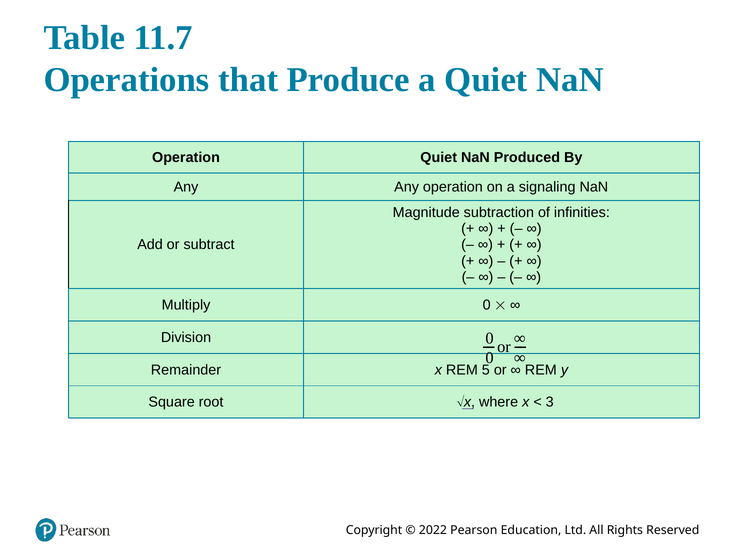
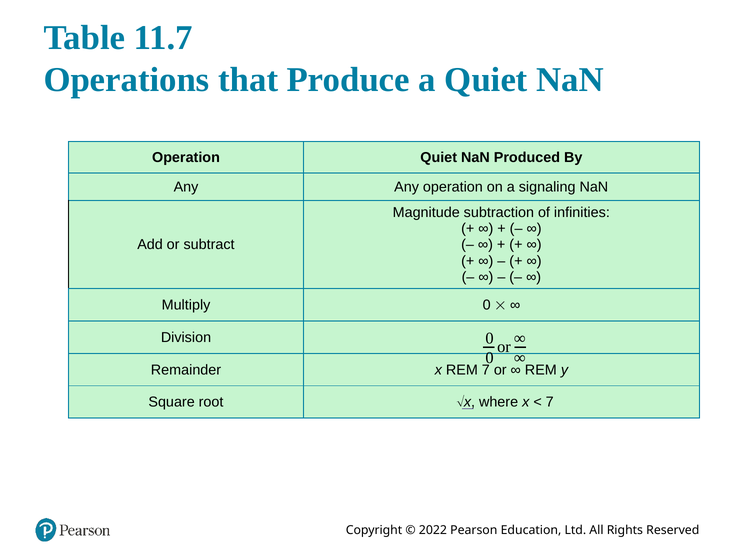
REM 5: 5 -> 7
3 at (550, 403): 3 -> 7
